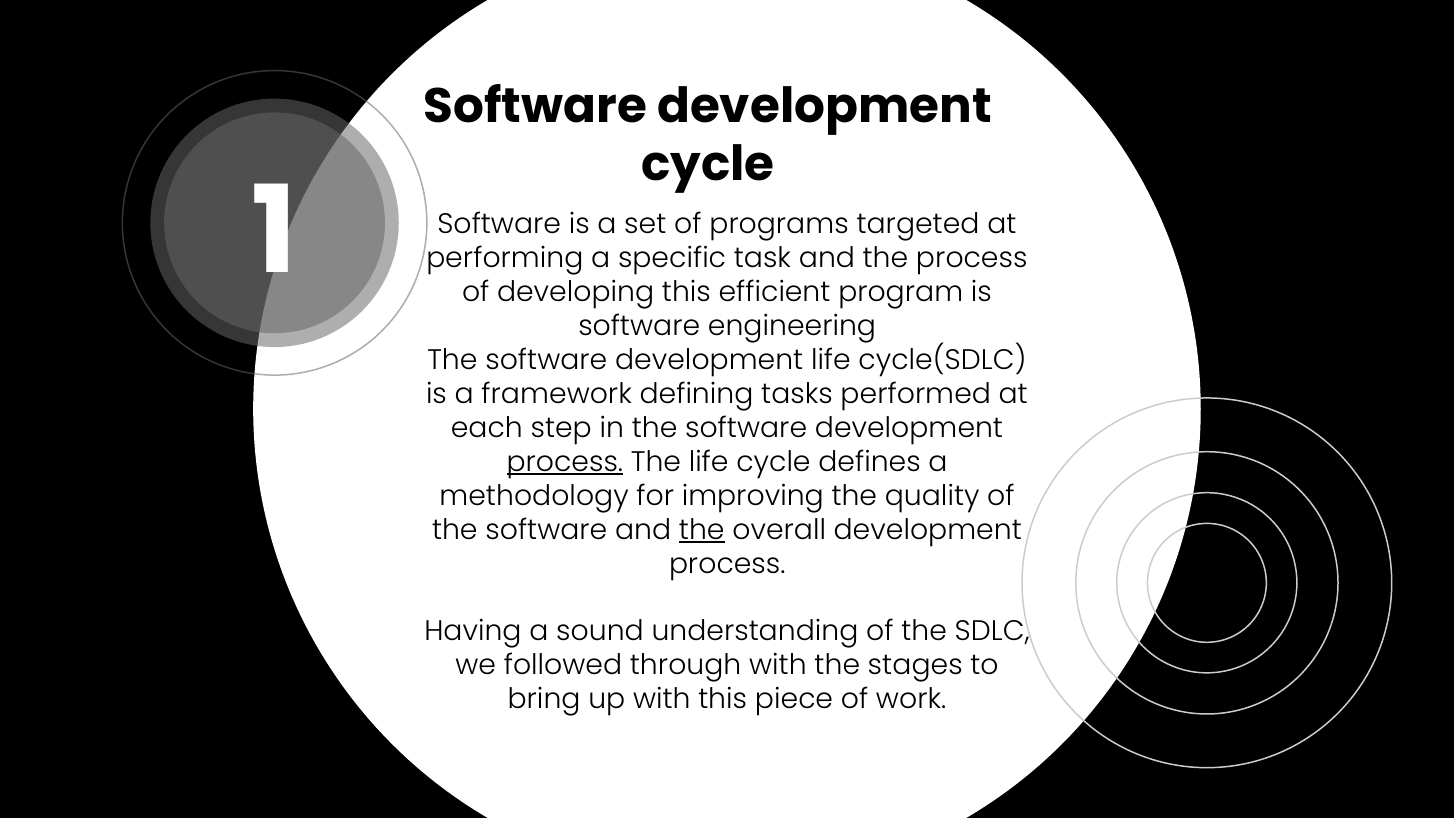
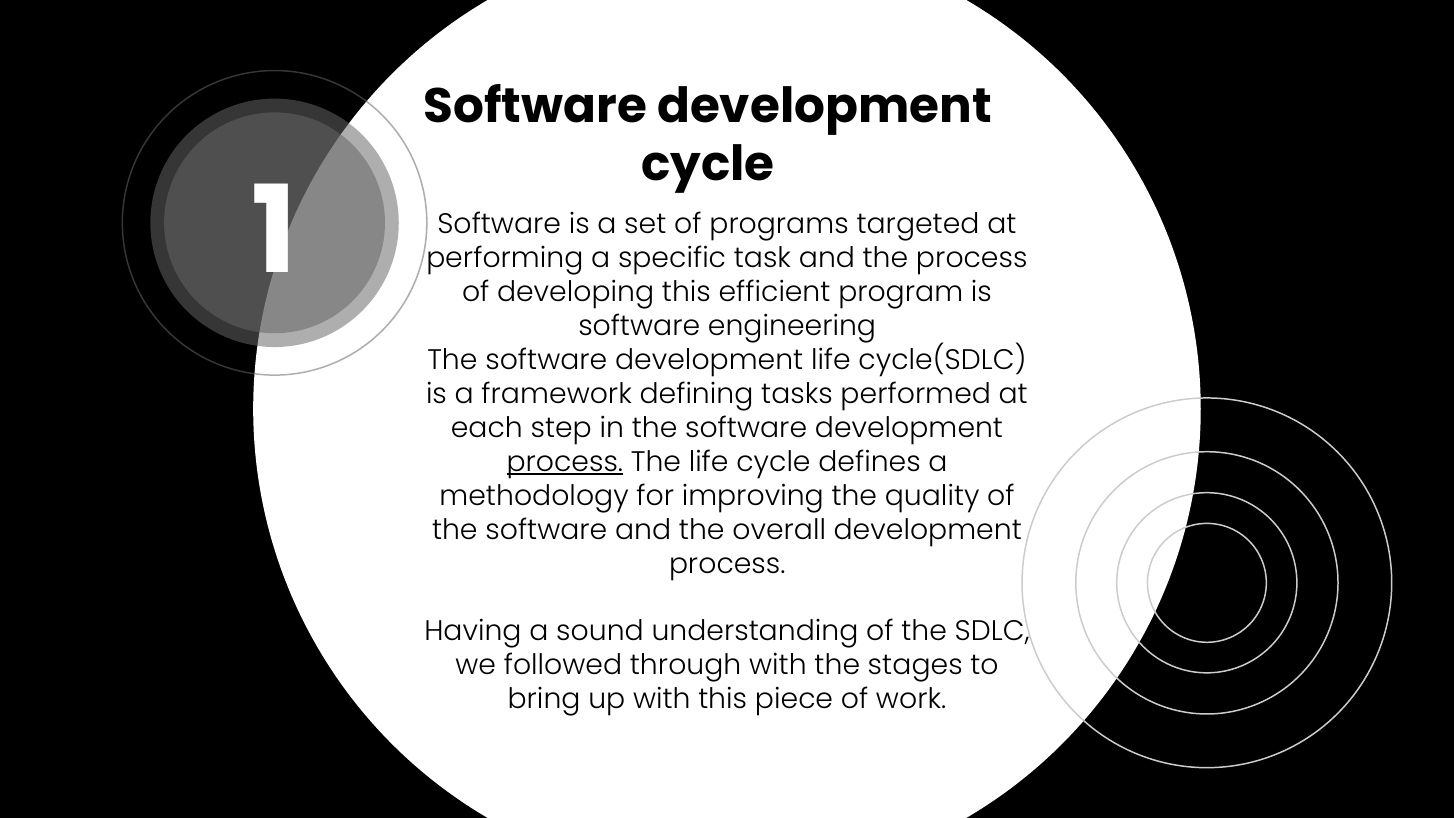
the at (702, 530) underline: present -> none
